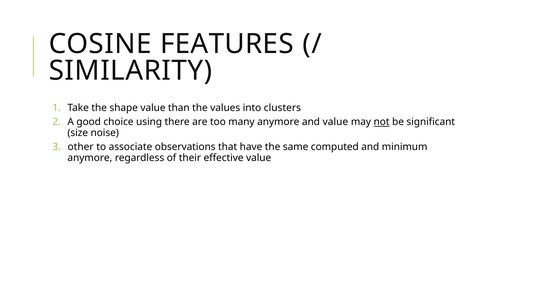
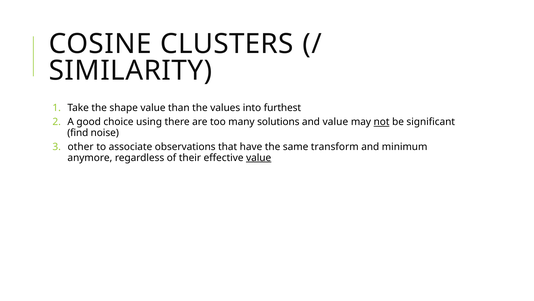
FEATURES: FEATURES -> CLUSTERS
clusters: clusters -> furthest
many anymore: anymore -> solutions
size: size -> find
computed: computed -> transform
value at (259, 157) underline: none -> present
